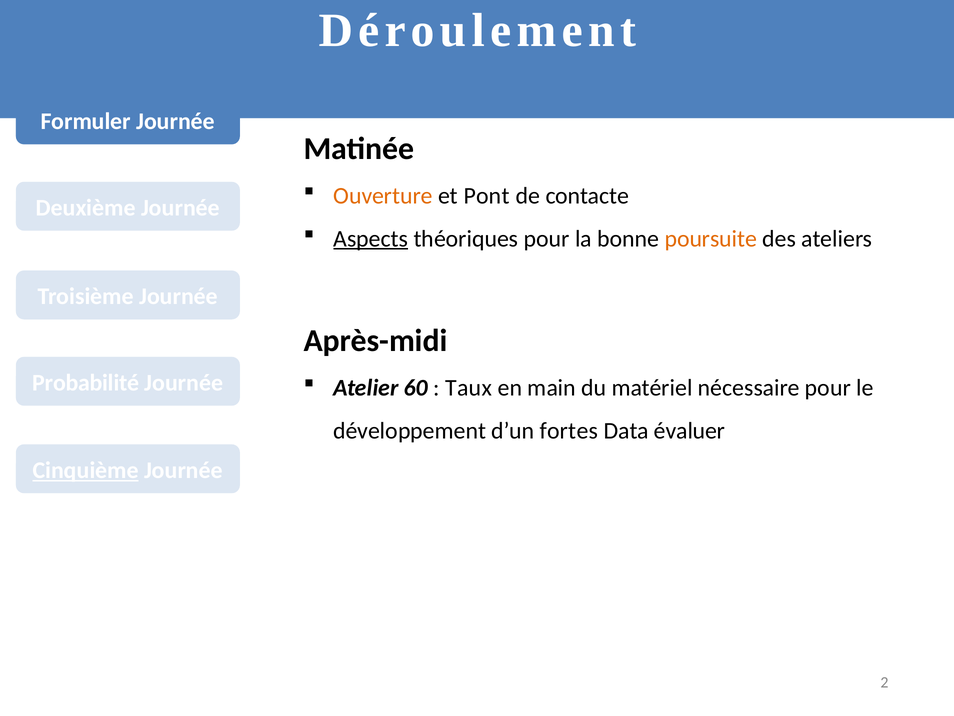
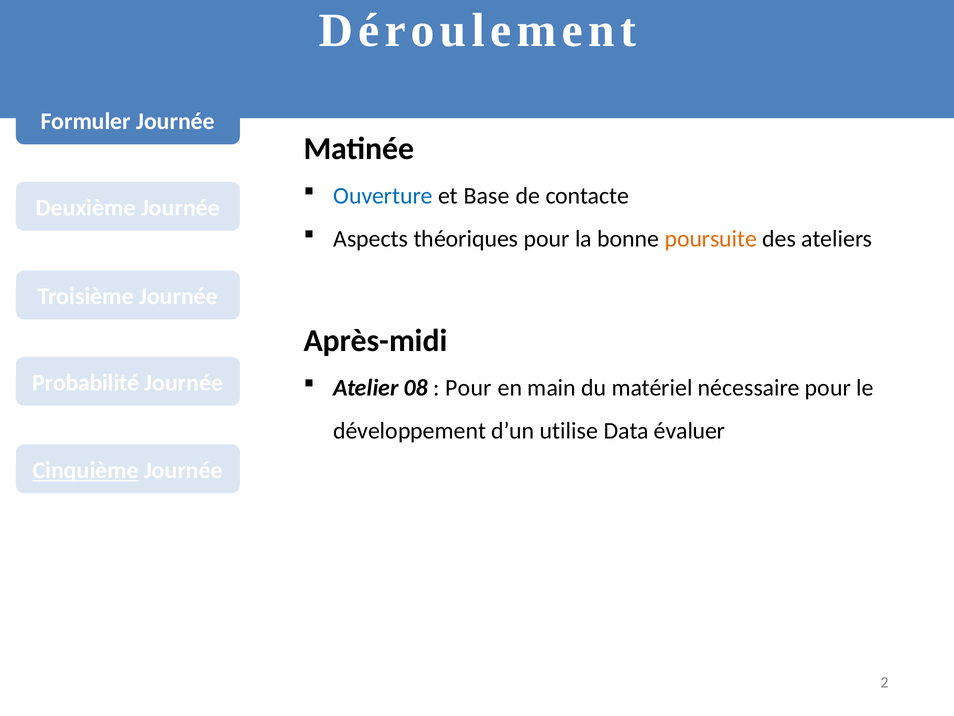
Ouverture colour: orange -> blue
Pont: Pont -> Base
Aspects underline: present -> none
60: 60 -> 08
Taux at (469, 388): Taux -> Pour
fortes: fortes -> utilise
